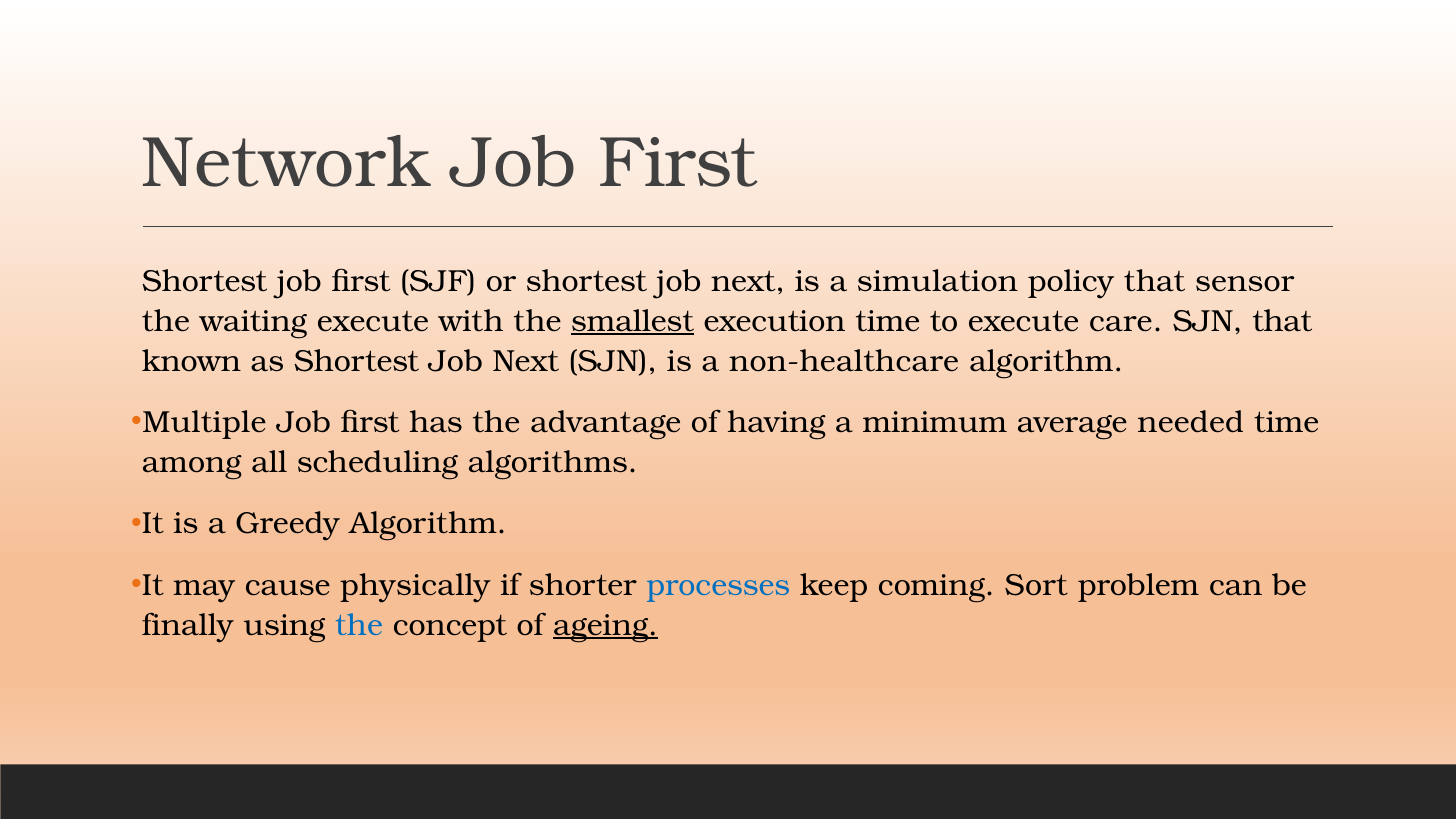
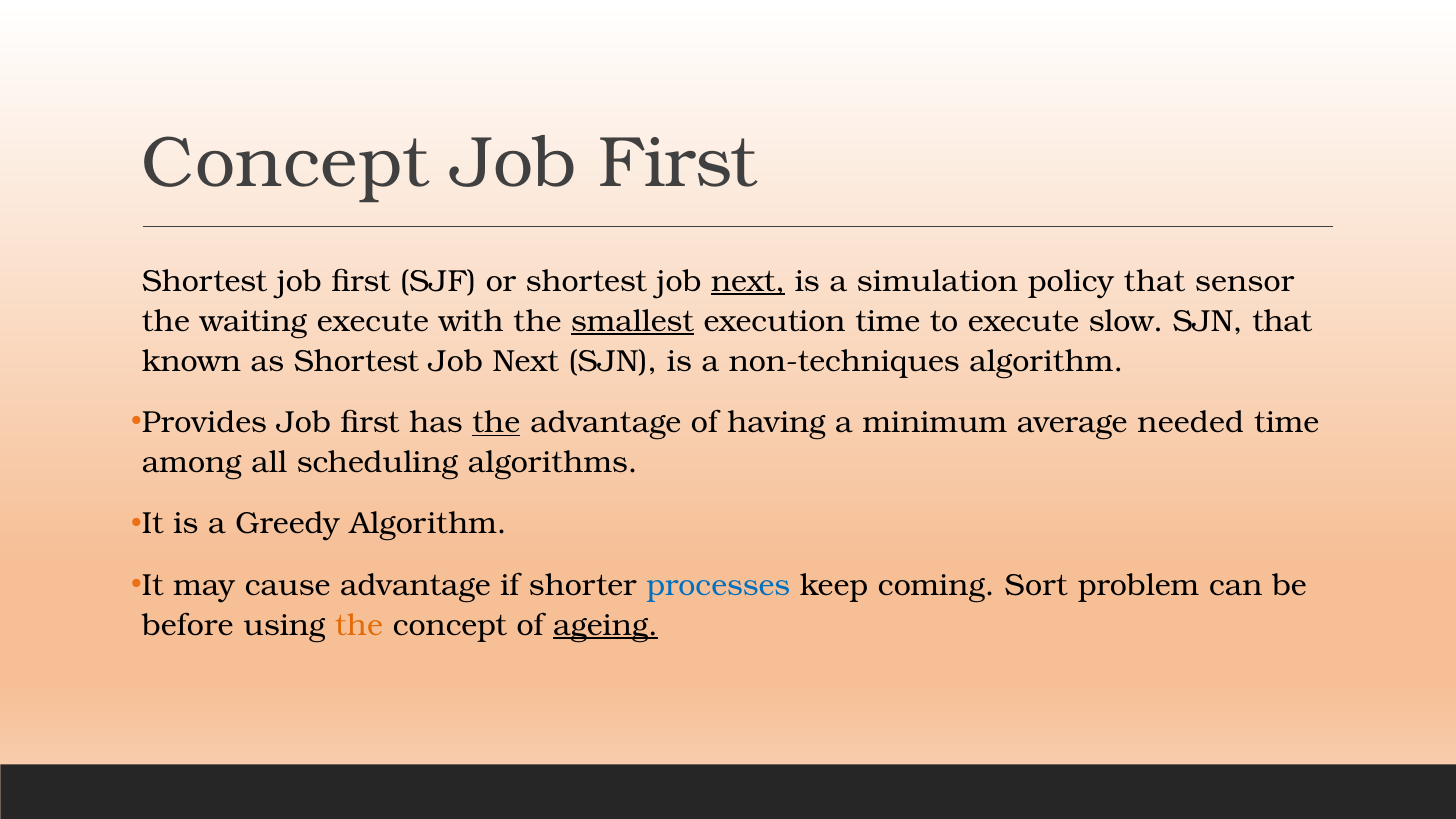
Network at (286, 163): Network -> Concept
next at (748, 281) underline: none -> present
care: care -> slow
non-healthcare: non-healthcare -> non-techniques
Multiple: Multiple -> Provides
the at (496, 422) underline: none -> present
cause physically: physically -> advantage
finally: finally -> before
the at (359, 625) colour: blue -> orange
